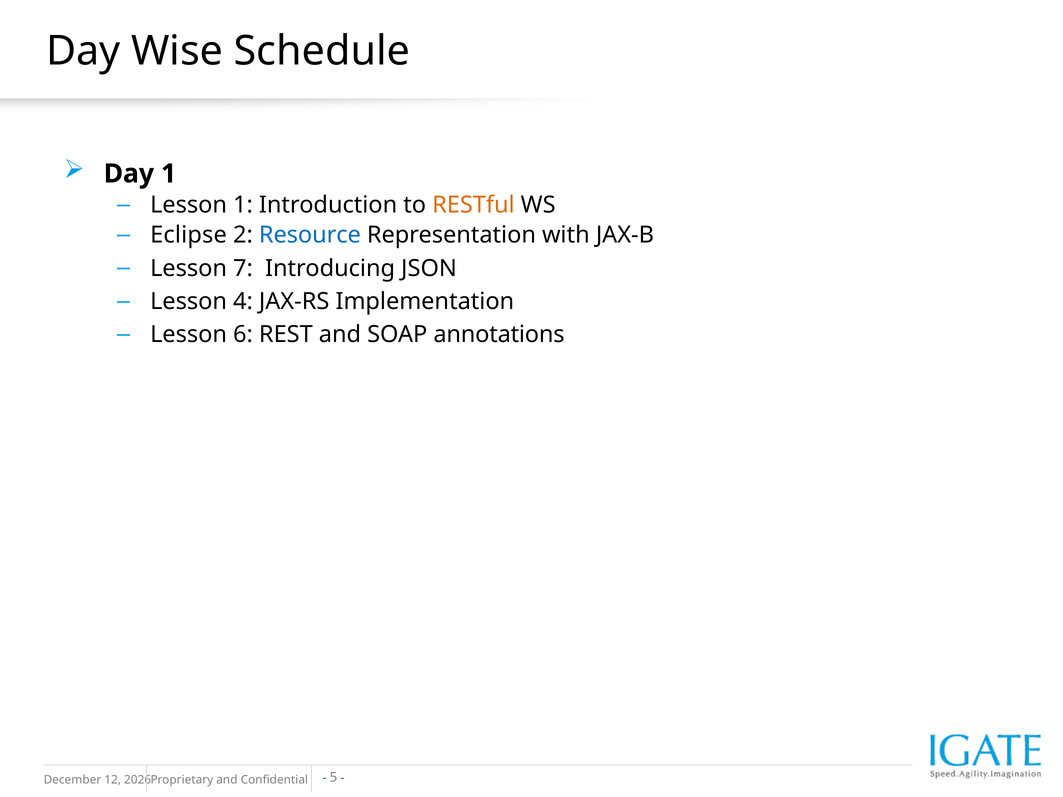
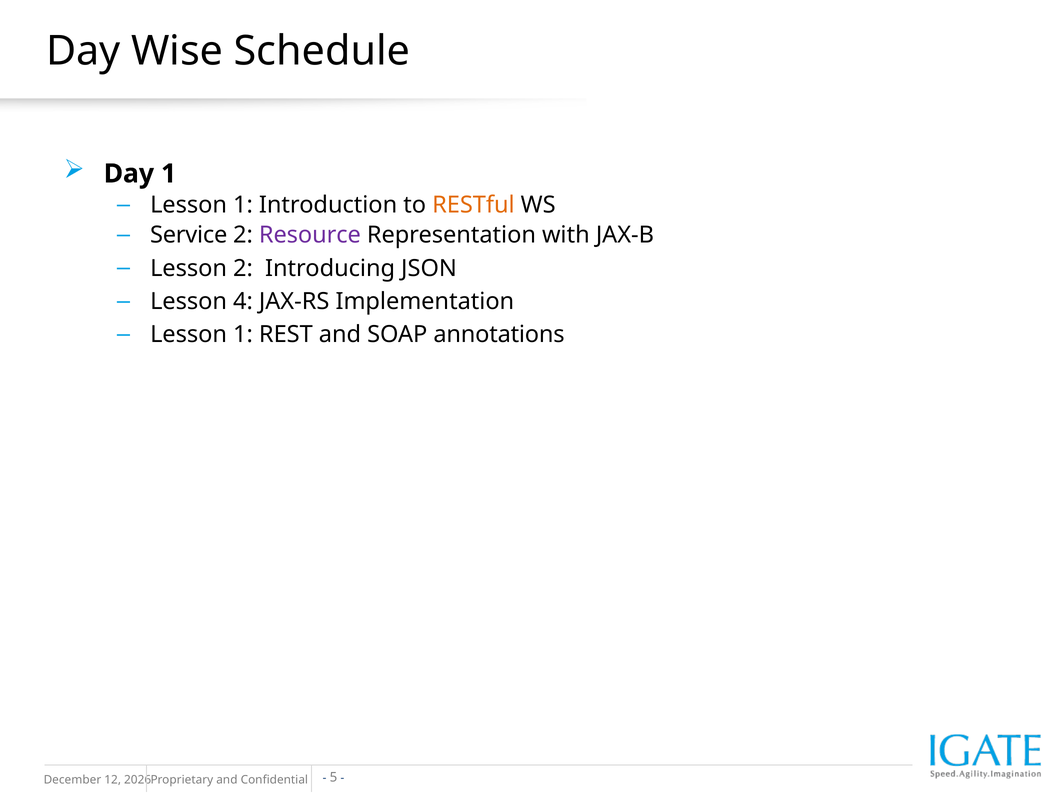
Eclipse: Eclipse -> Service
Resource colour: blue -> purple
Lesson 7: 7 -> 2
6 at (243, 335): 6 -> 1
